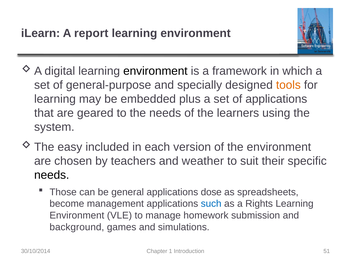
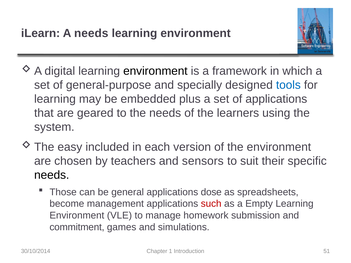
A report: report -> needs
tools colour: orange -> blue
weather: weather -> sensors
such colour: blue -> red
Rights: Rights -> Empty
background: background -> commitment
